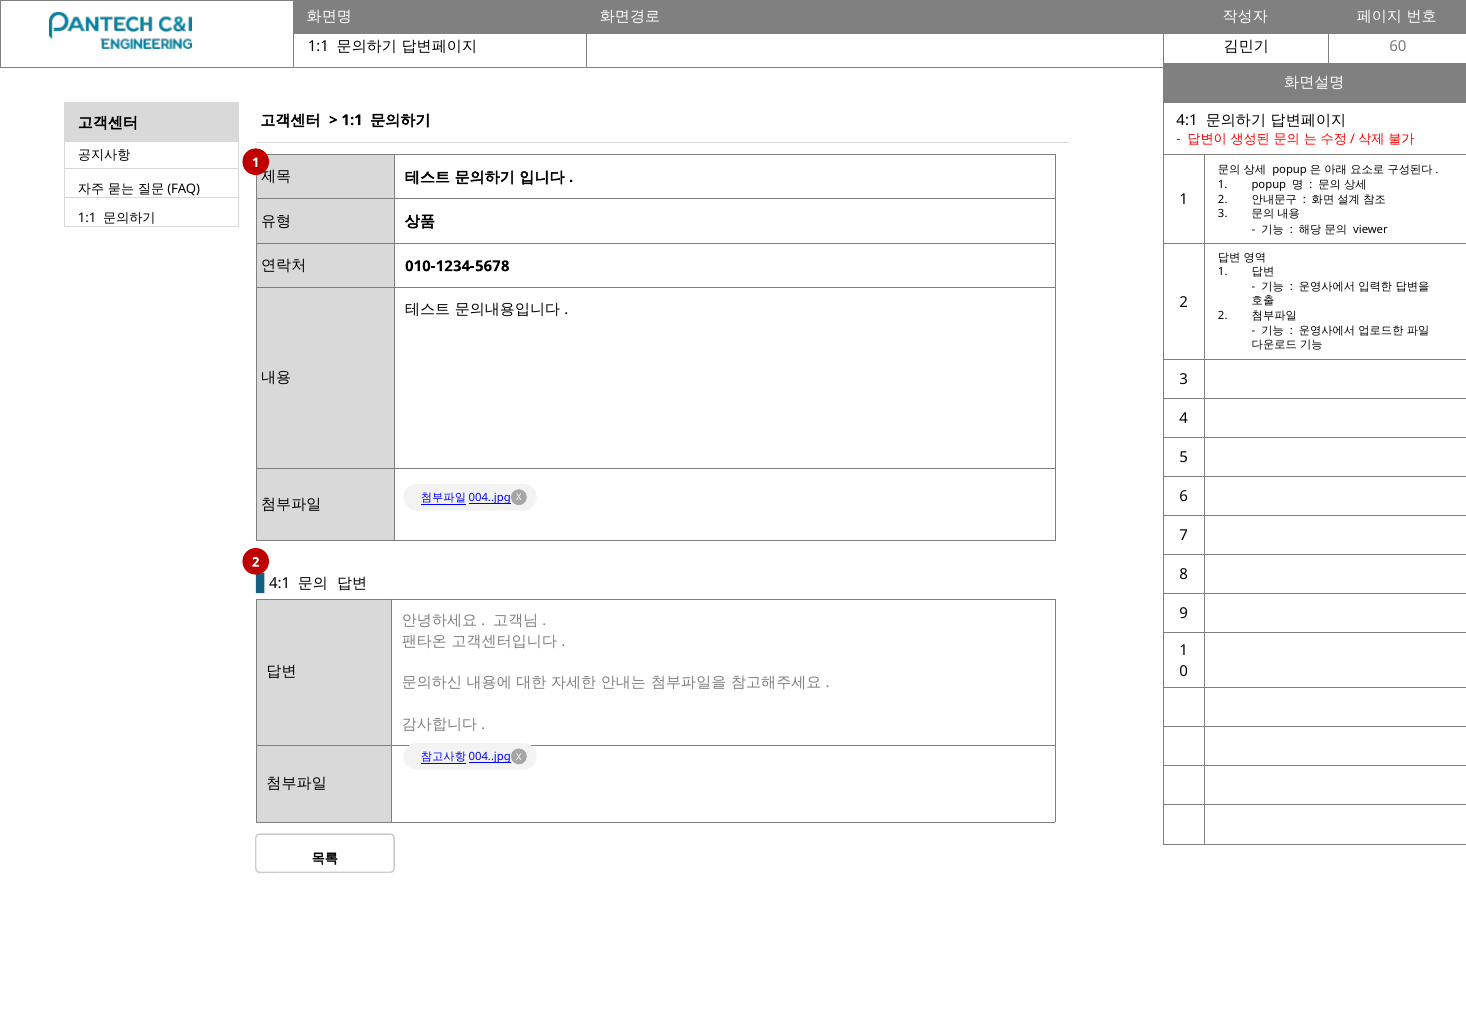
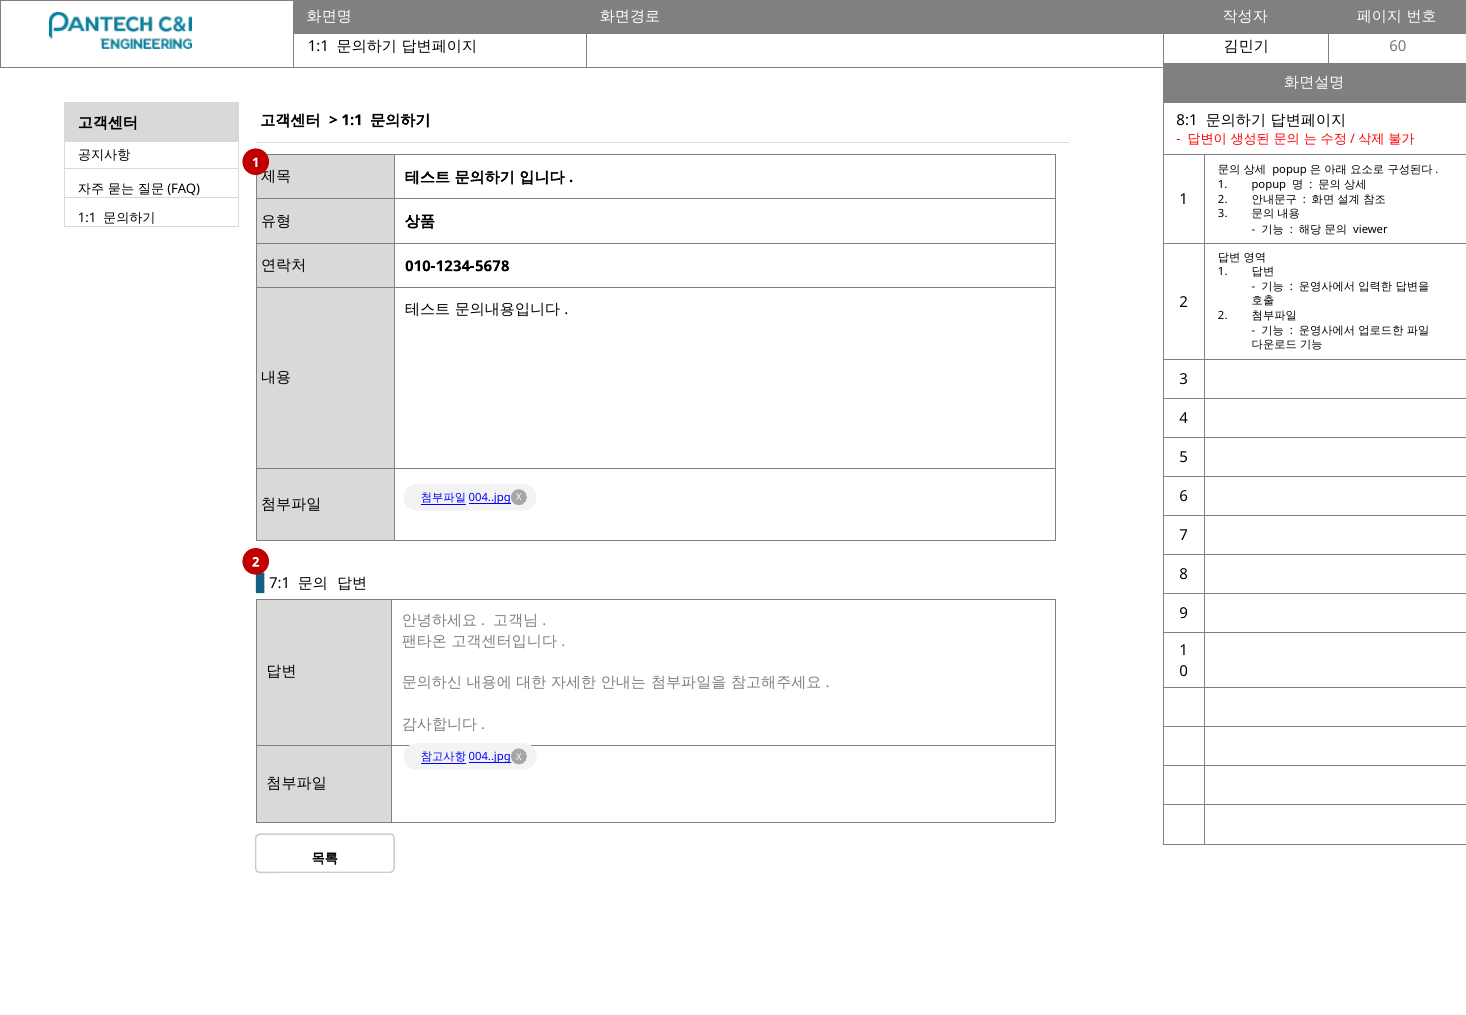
4:1 at (1187, 120): 4:1 -> 8:1
4:1 at (280, 583): 4:1 -> 7:1
